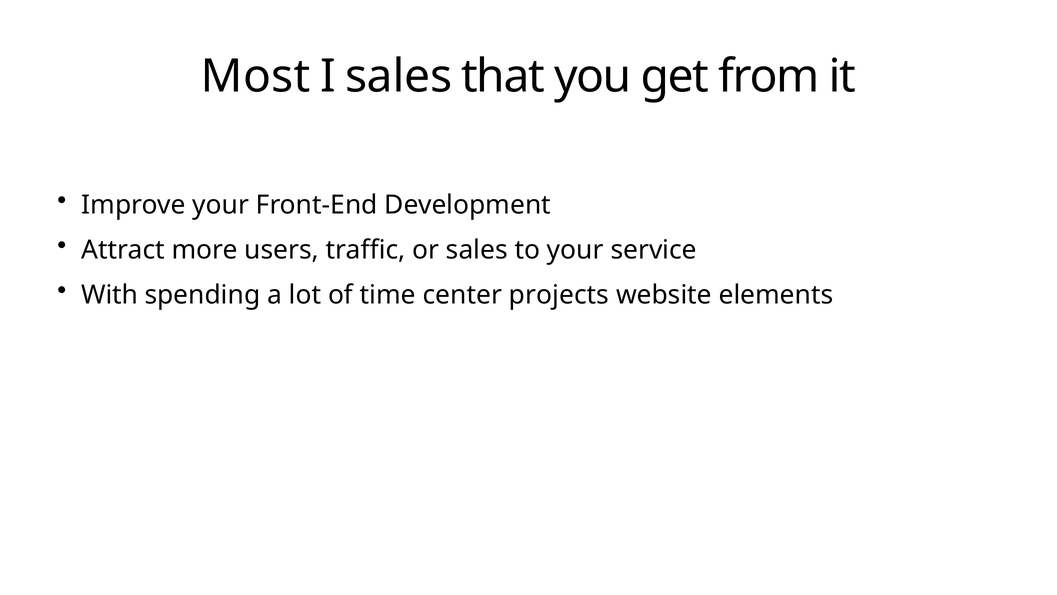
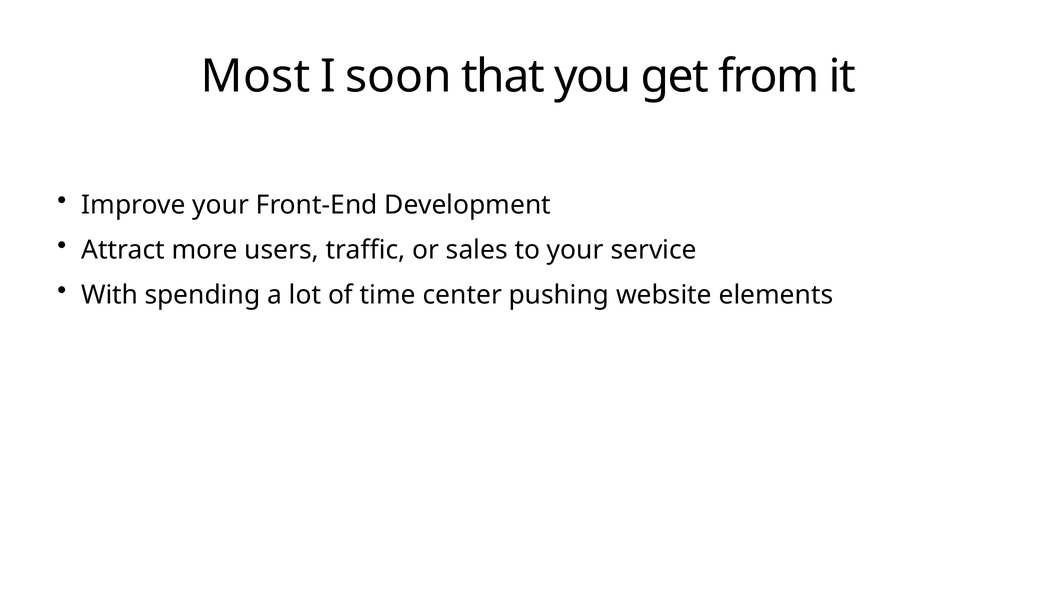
I sales: sales -> soon
projects: projects -> pushing
